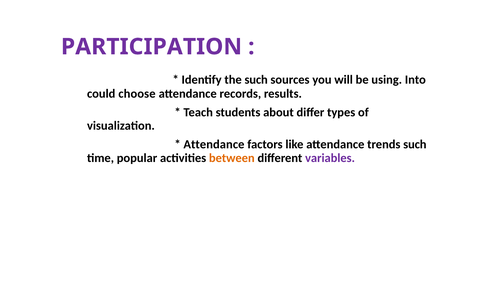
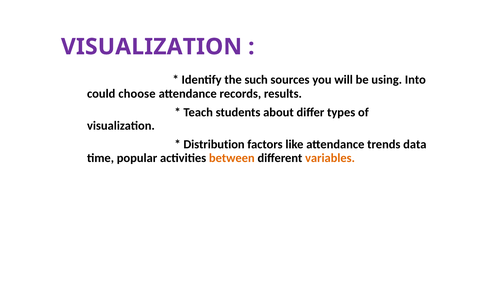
PARTICIPATION at (151, 47): PARTICIPATION -> VISUALIZATION
Attendance at (214, 144): Attendance -> Distribution
trends such: such -> data
variables colour: purple -> orange
